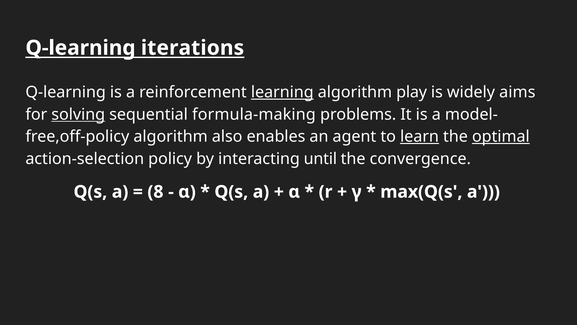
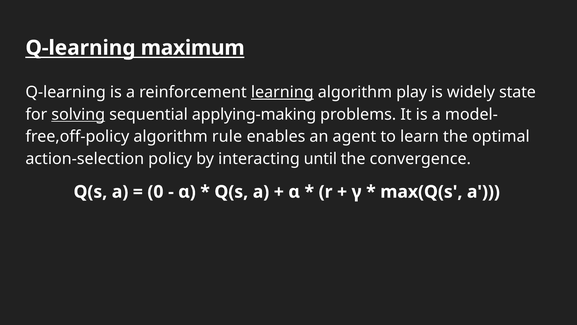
iterations: iterations -> maximum
aims: aims -> state
formula-making: formula-making -> applying-making
also: also -> rule
learn underline: present -> none
optimal underline: present -> none
8: 8 -> 0
